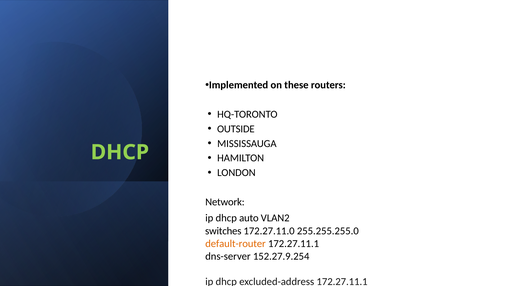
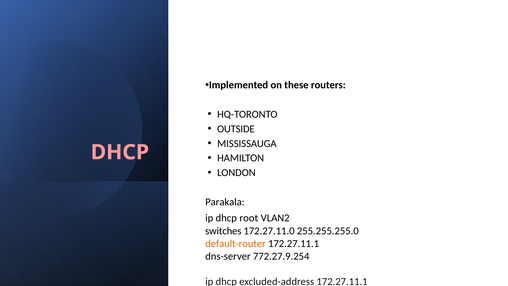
DHCP at (120, 152) colour: light green -> pink
Network: Network -> Parakala
auto: auto -> root
152.27.9.254: 152.27.9.254 -> 772.27.9.254
